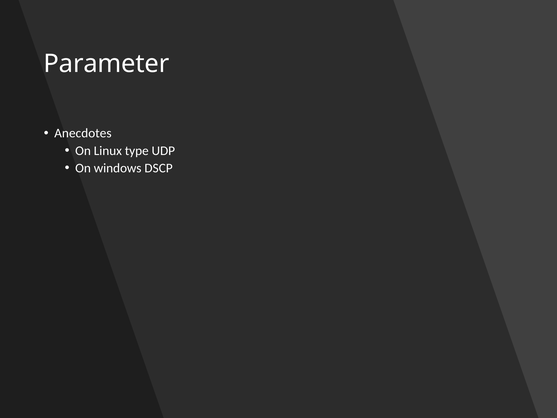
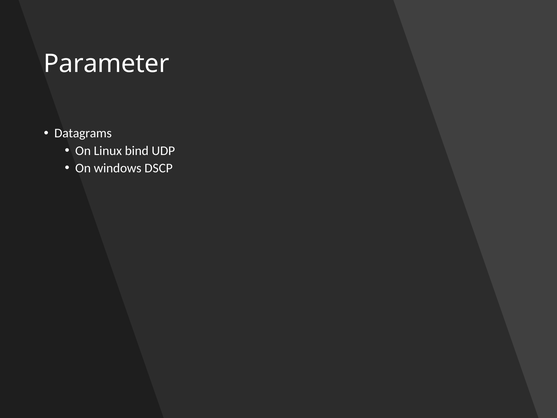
Anecdotes: Anecdotes -> Datagrams
type: type -> bind
